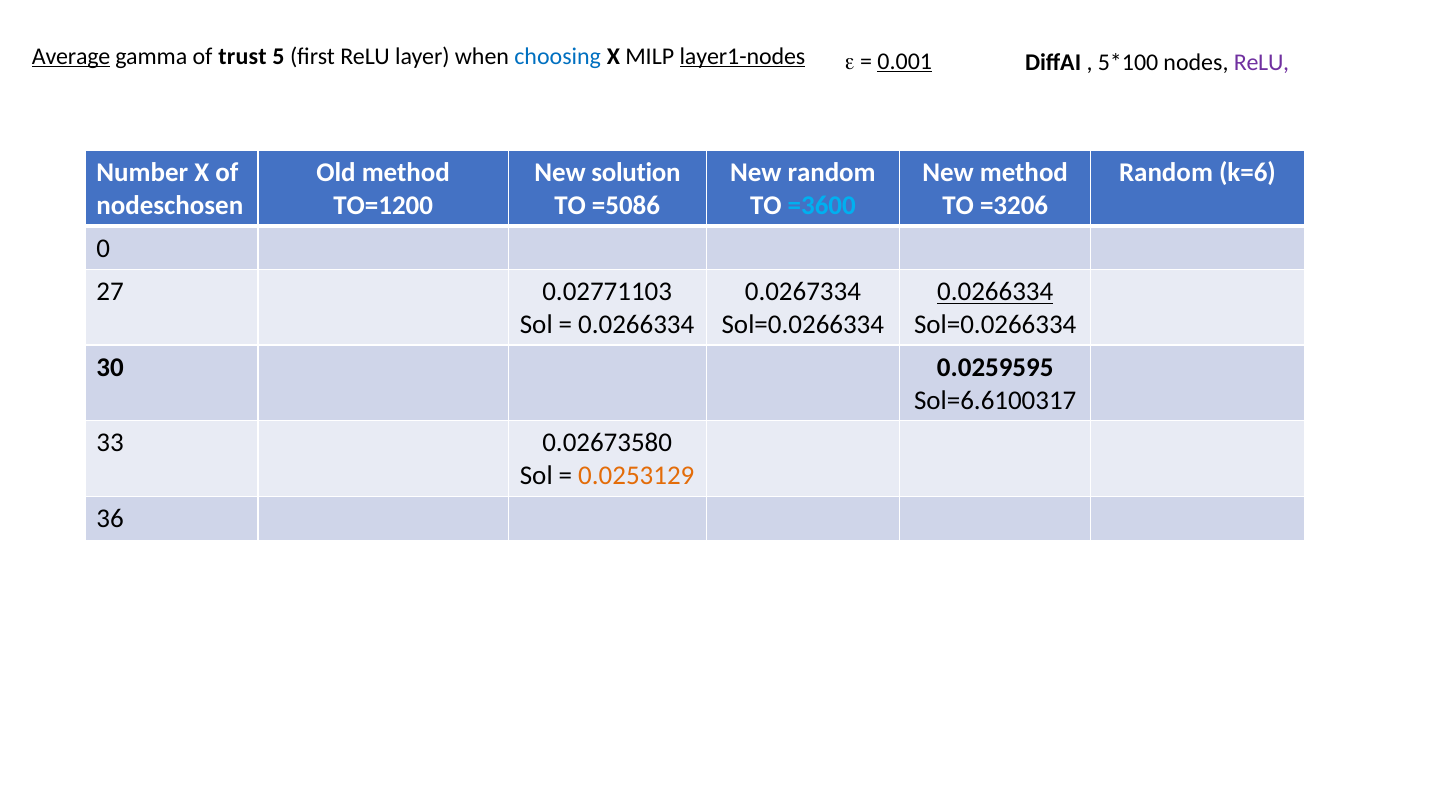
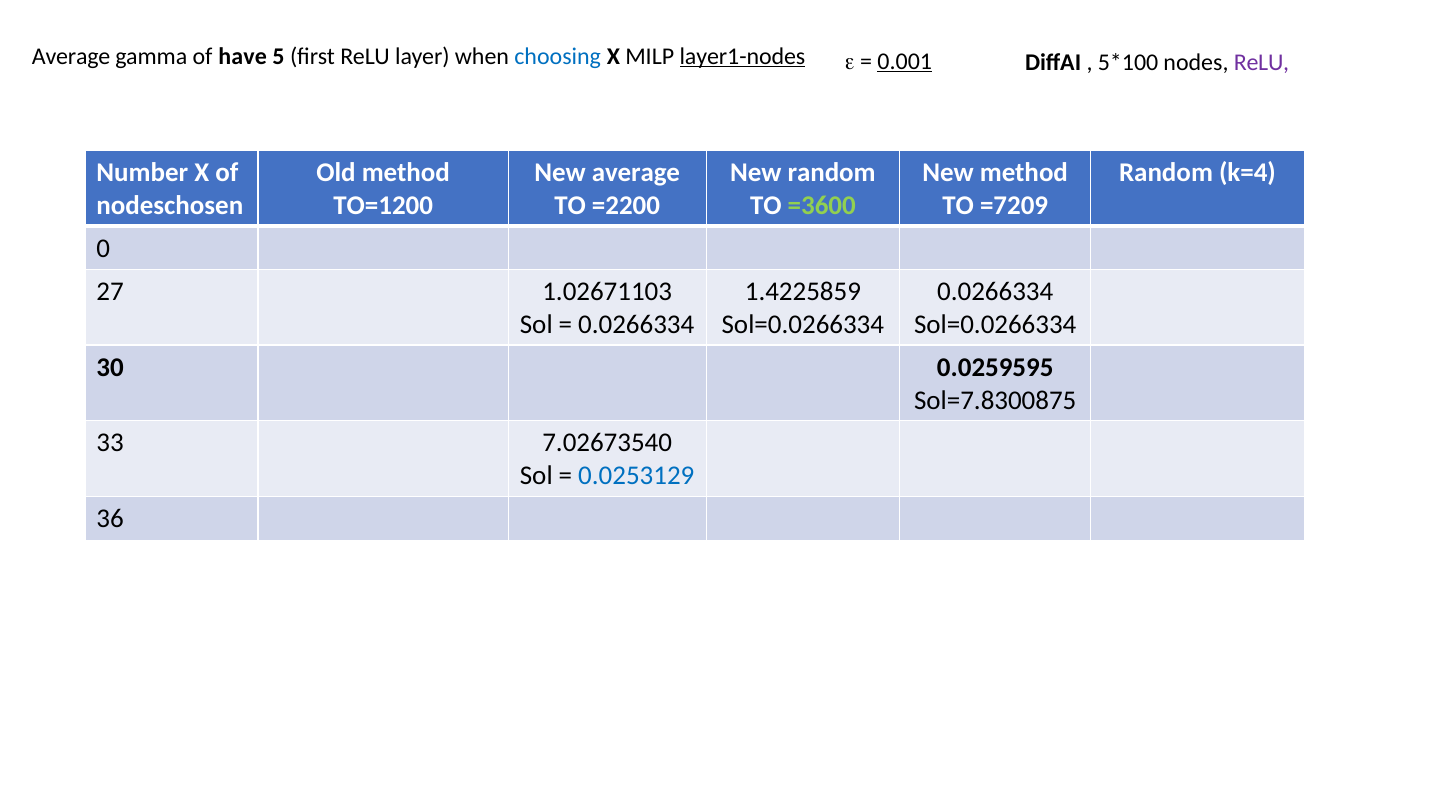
Average at (71, 56) underline: present -> none
trust: trust -> have
New solution: solution -> average
k=6: k=6 -> k=4
=5086: =5086 -> =2200
=3600 colour: light blue -> light green
=3206: =3206 -> =7209
0.02771103: 0.02771103 -> 1.02671103
0.0267334: 0.0267334 -> 1.4225859
0.0266334 at (995, 292) underline: present -> none
Sol=6.6100317: Sol=6.6100317 -> Sol=7.8300875
0.02673580: 0.02673580 -> 7.02673540
0.0253129 colour: orange -> blue
